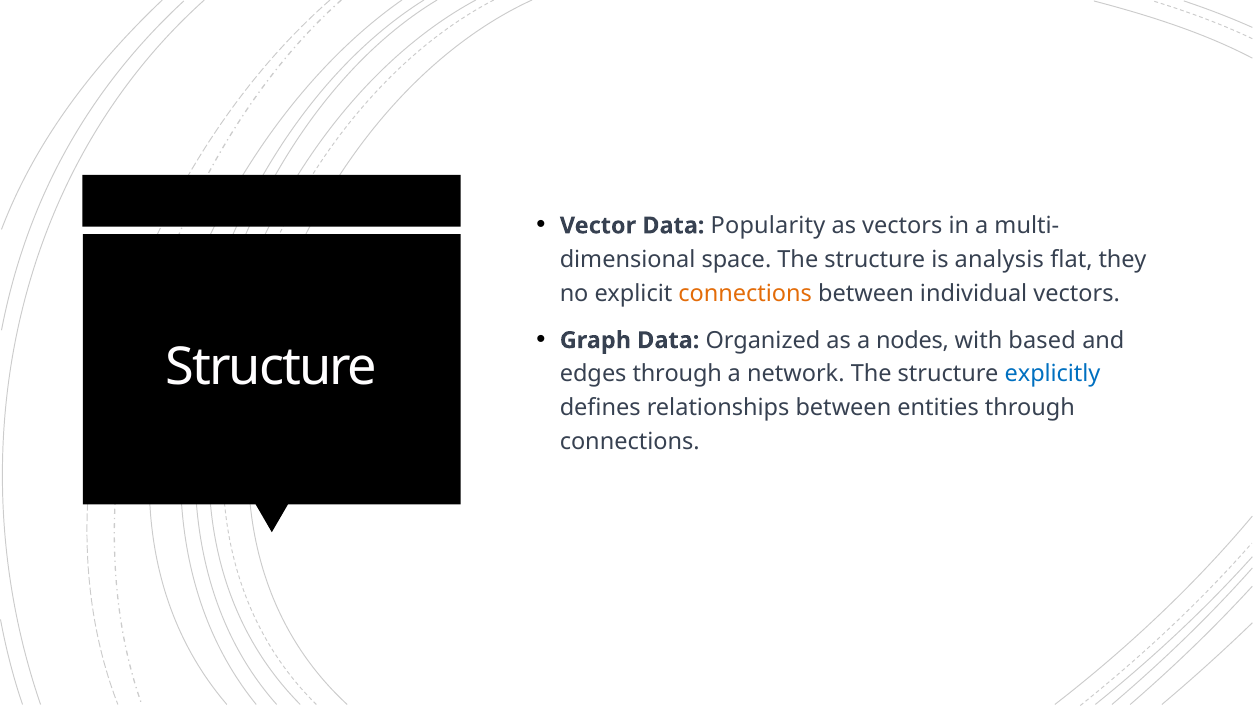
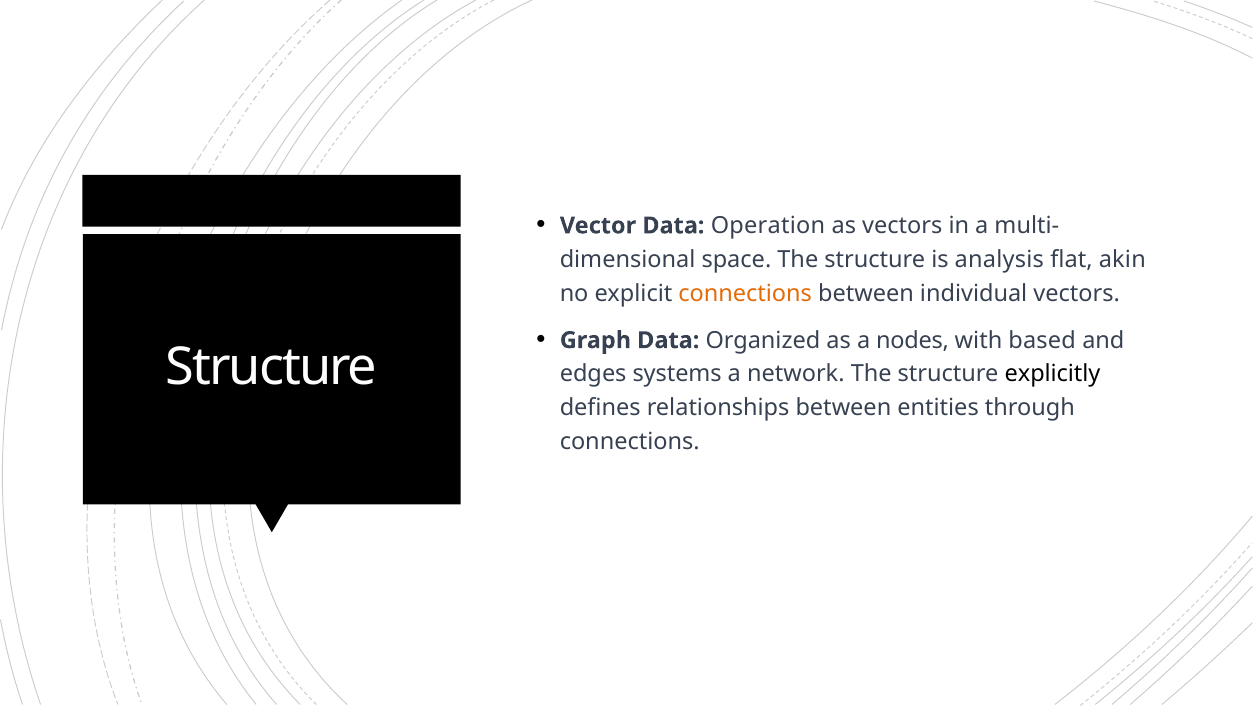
Popularity: Popularity -> Operation
they: they -> akin
edges through: through -> systems
explicitly colour: blue -> black
